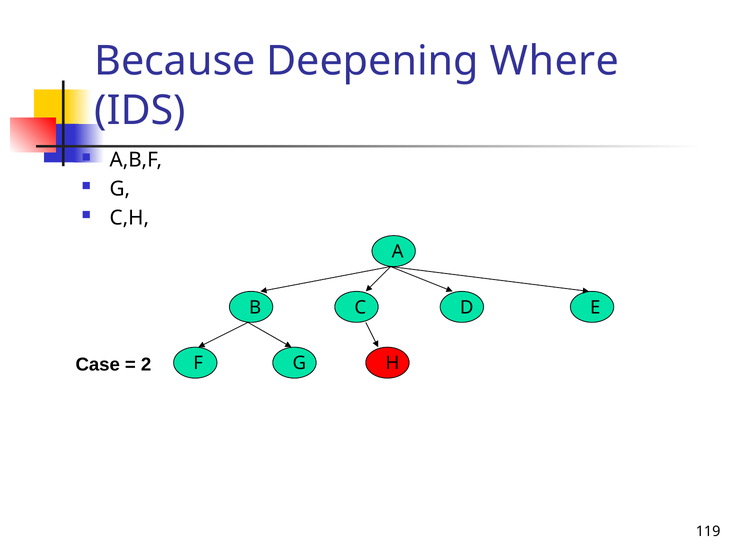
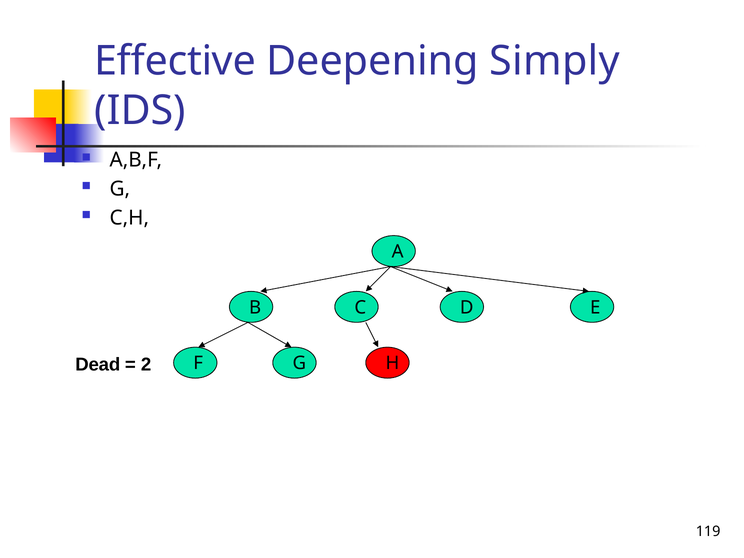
Because: Because -> Effective
Where: Where -> Simply
Case: Case -> Dead
